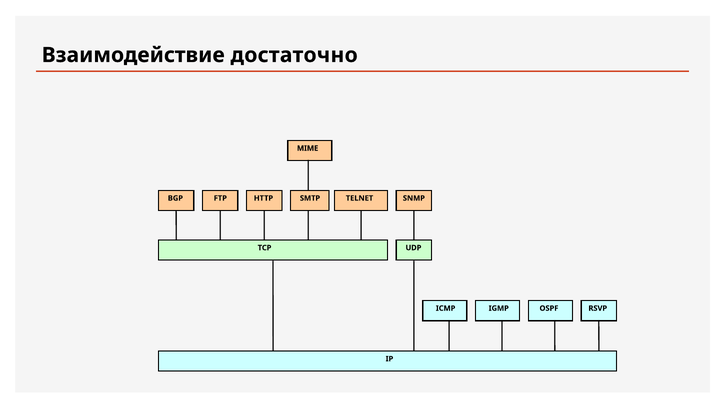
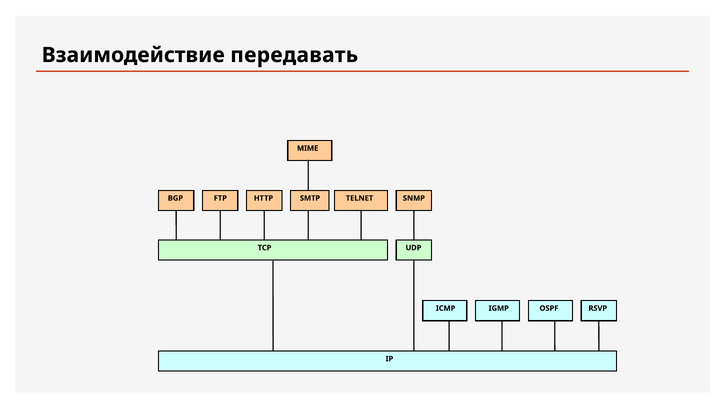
достаточно: достаточно -> передавать
